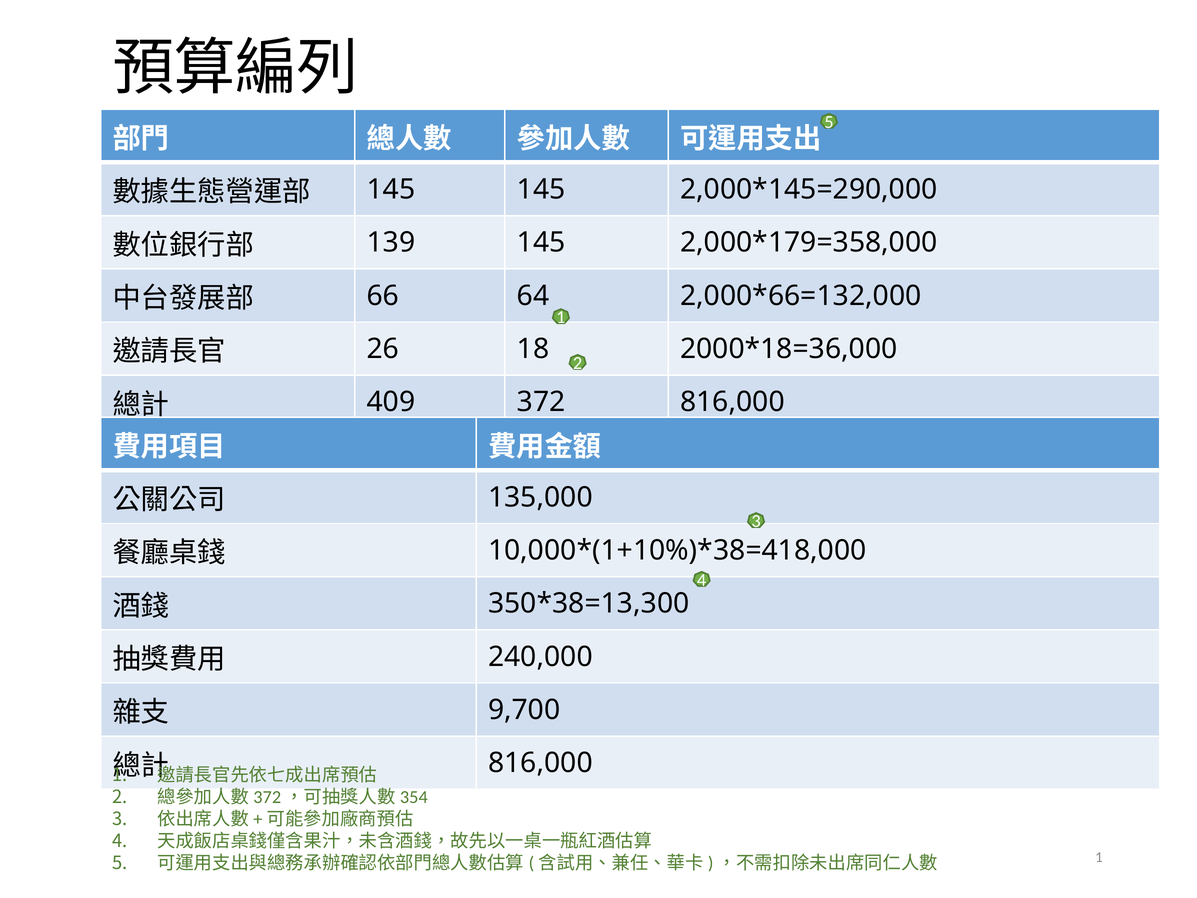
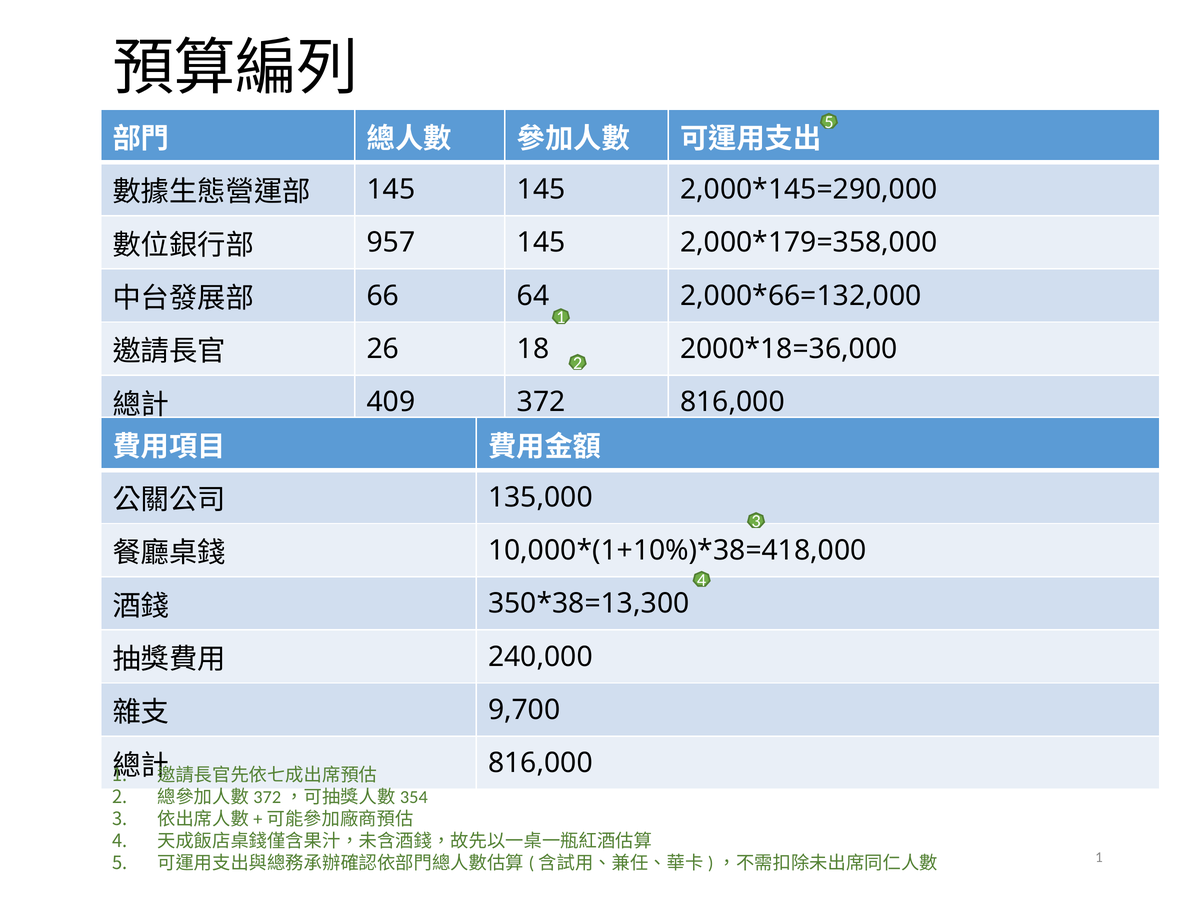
139: 139 -> 957
